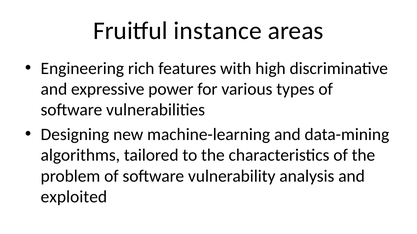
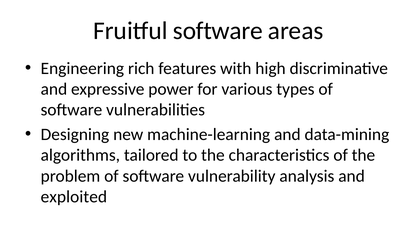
Fruitful instance: instance -> software
